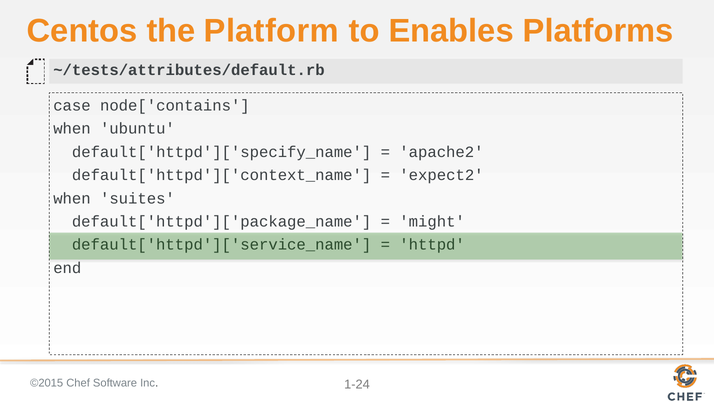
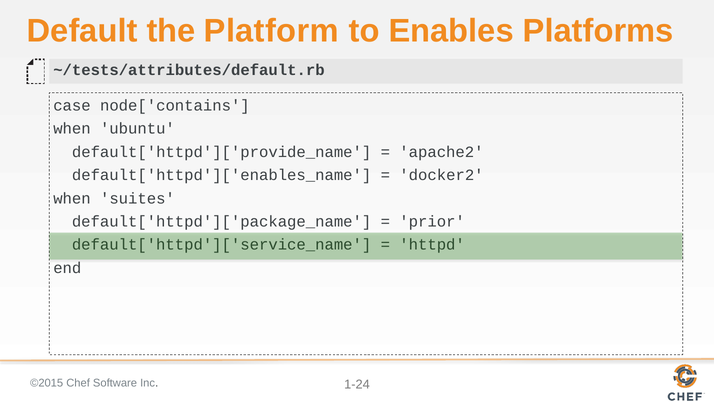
Centos: Centos -> Default
default['httpd']['specify_name: default['httpd']['specify_name -> default['httpd']['provide_name
default['httpd']['context_name: default['httpd']['context_name -> default['httpd']['enables_name
expect2: expect2 -> docker2
might: might -> prior
